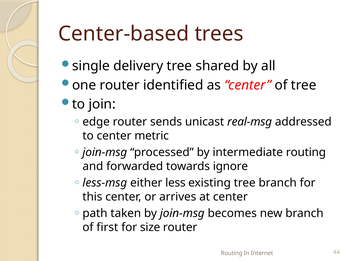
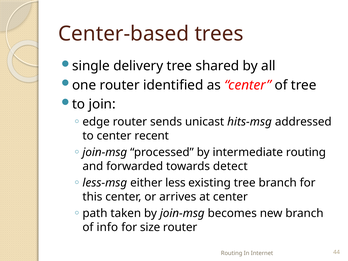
real-msg: real-msg -> hits-msg
metric: metric -> recent
ignore: ignore -> detect
first: first -> info
